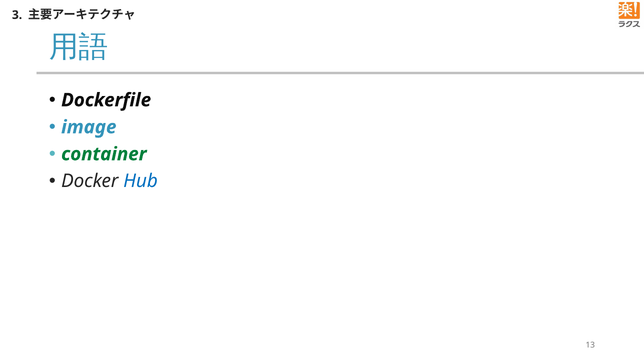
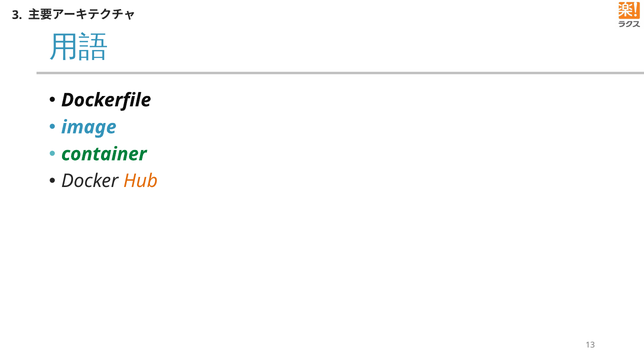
Hub colour: blue -> orange
